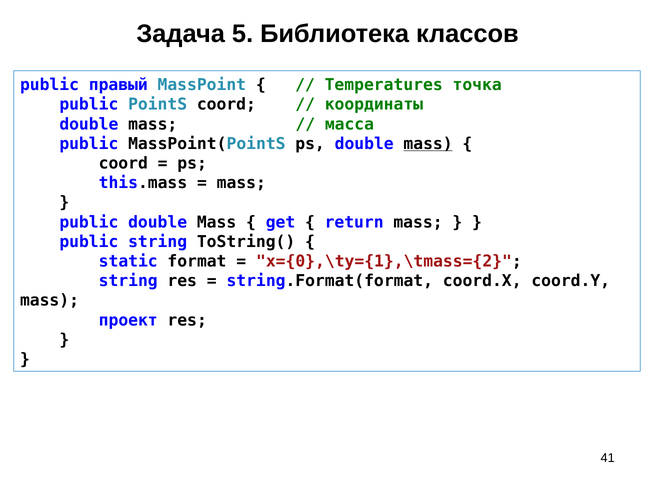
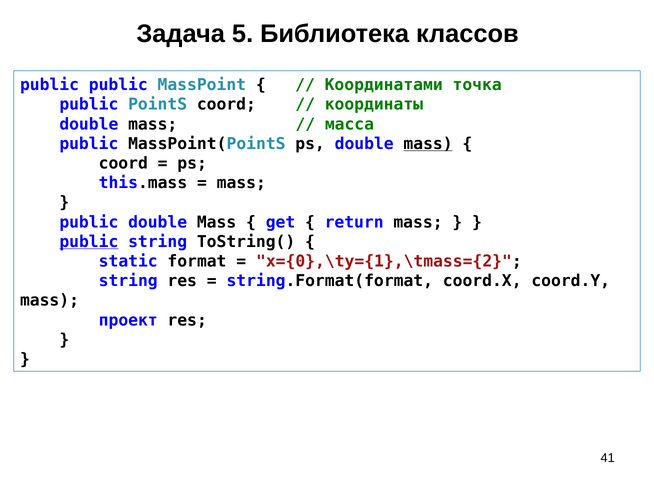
public правый: правый -> public
Temperatures: Temperatures -> Координатами
public at (89, 242) underline: none -> present
